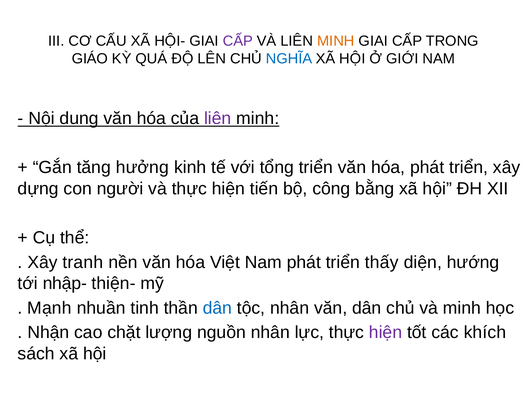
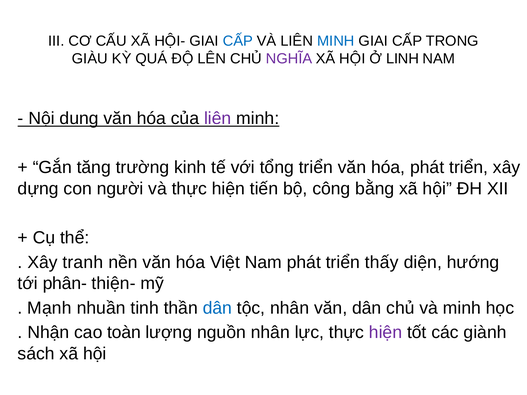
CẤP at (238, 41) colour: purple -> blue
MINH at (336, 41) colour: orange -> blue
GIÁO: GIÁO -> GIÀU
NGHĨA colour: blue -> purple
GIỚI: GIỚI -> LINH
hưởng: hưởng -> trường
nhập-: nhập- -> phân-
chặt: chặt -> toàn
khích: khích -> giành
